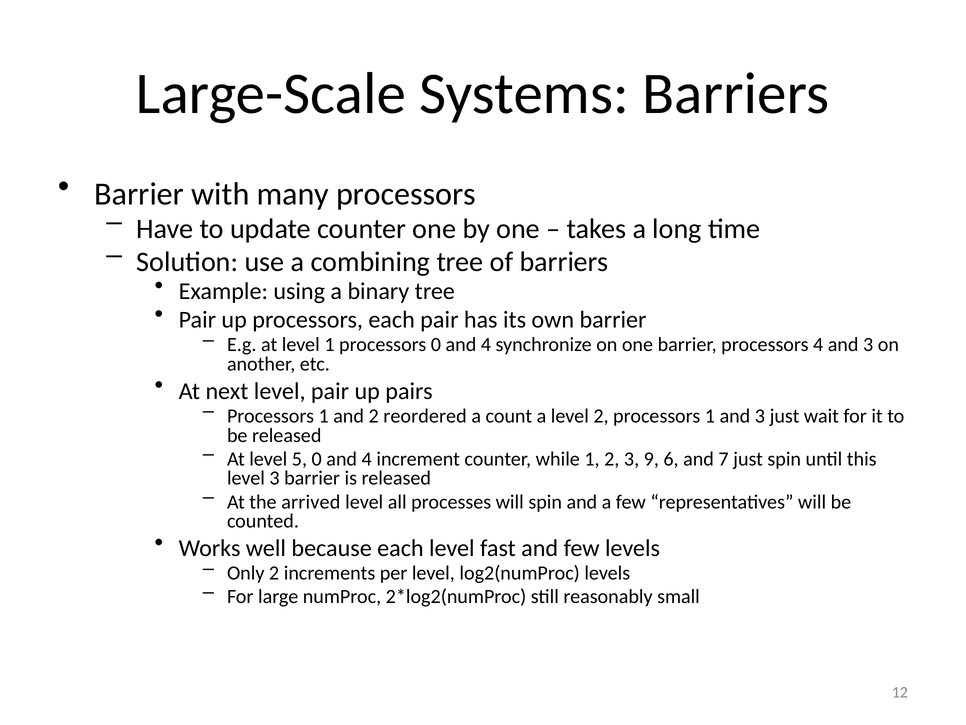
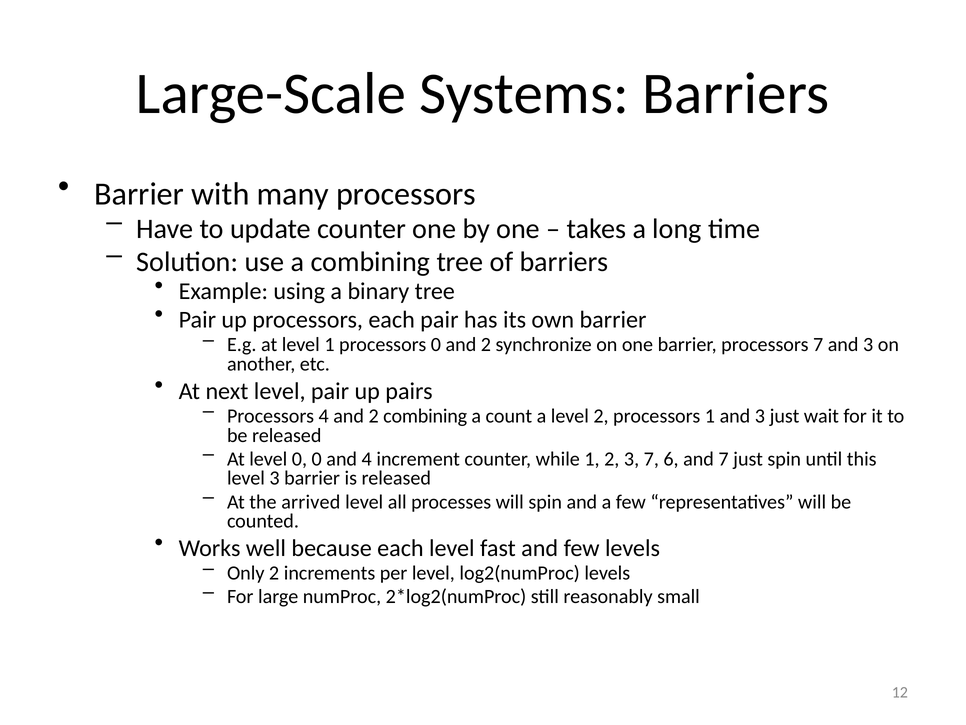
processors 0 and 4: 4 -> 2
processors 4: 4 -> 7
1 at (324, 416): 1 -> 4
2 reordered: reordered -> combining
level 5: 5 -> 0
3 9: 9 -> 7
